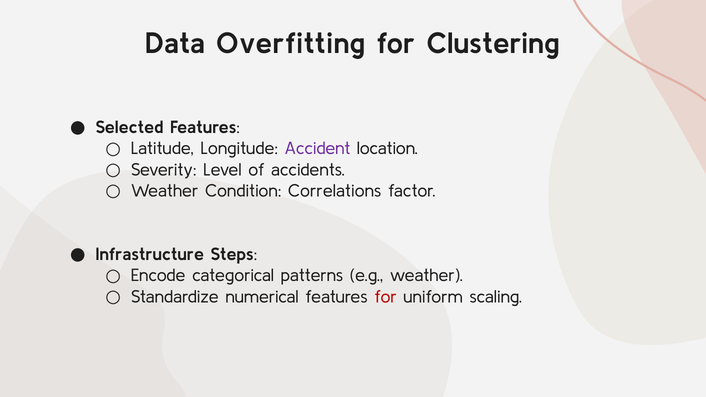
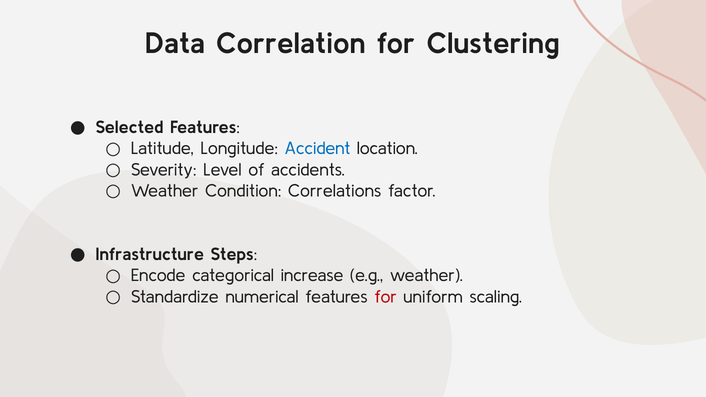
Overfitting: Overfitting -> Correlation
Accident colour: purple -> blue
patterns: patterns -> increase
